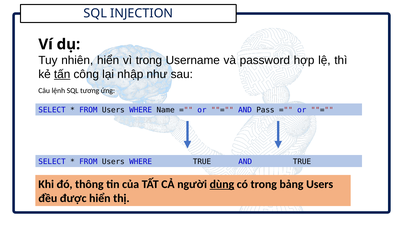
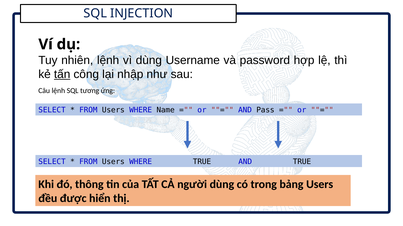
nhiên hiển: hiển -> lệnh
vì trong: trong -> dùng
dùng at (222, 185) underline: present -> none
